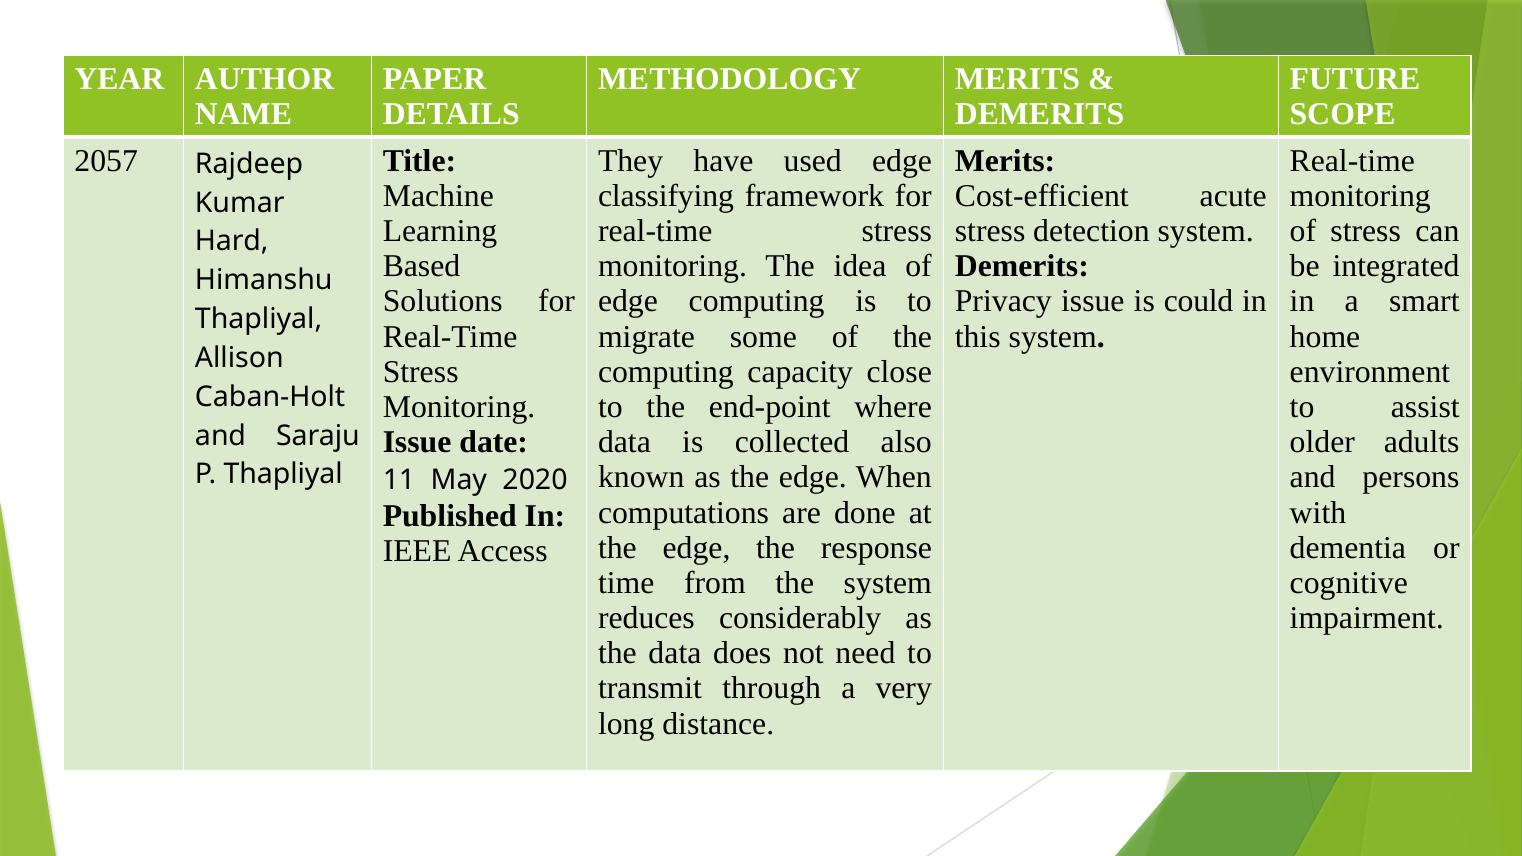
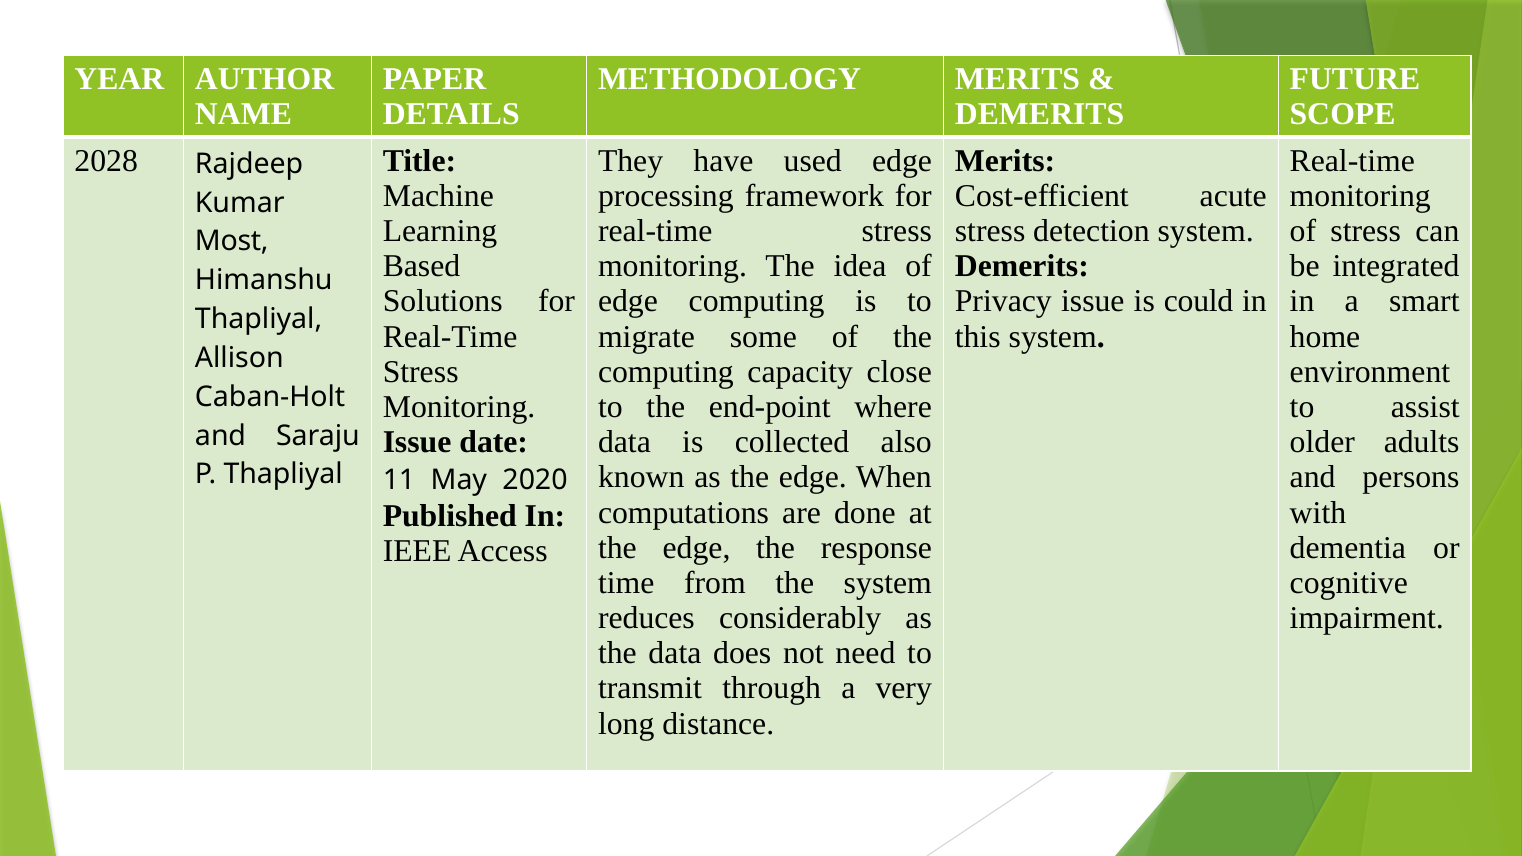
2057: 2057 -> 2028
classifying: classifying -> processing
Hard: Hard -> Most
